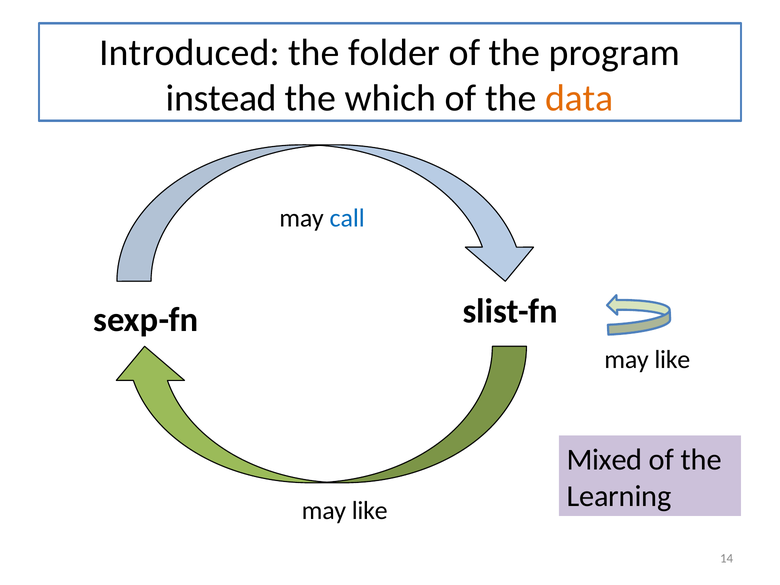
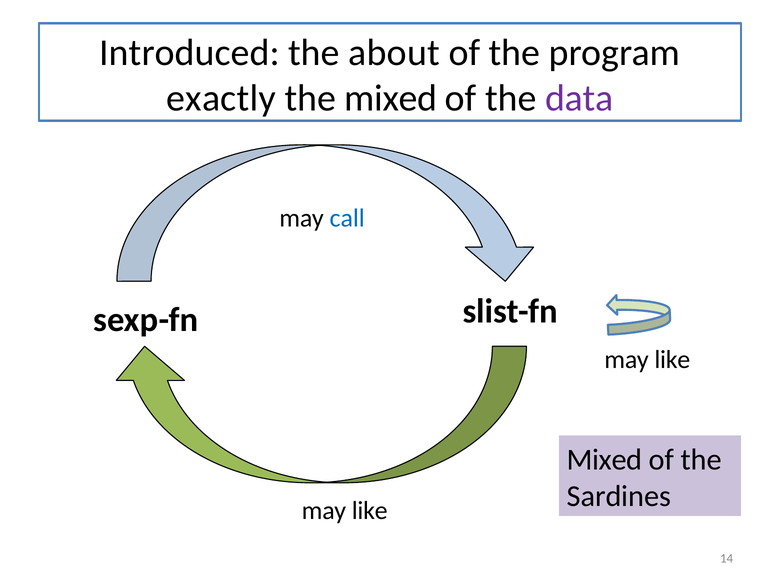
folder: folder -> about
instead: instead -> exactly
the which: which -> mixed
data colour: orange -> purple
Learning: Learning -> Sardines
